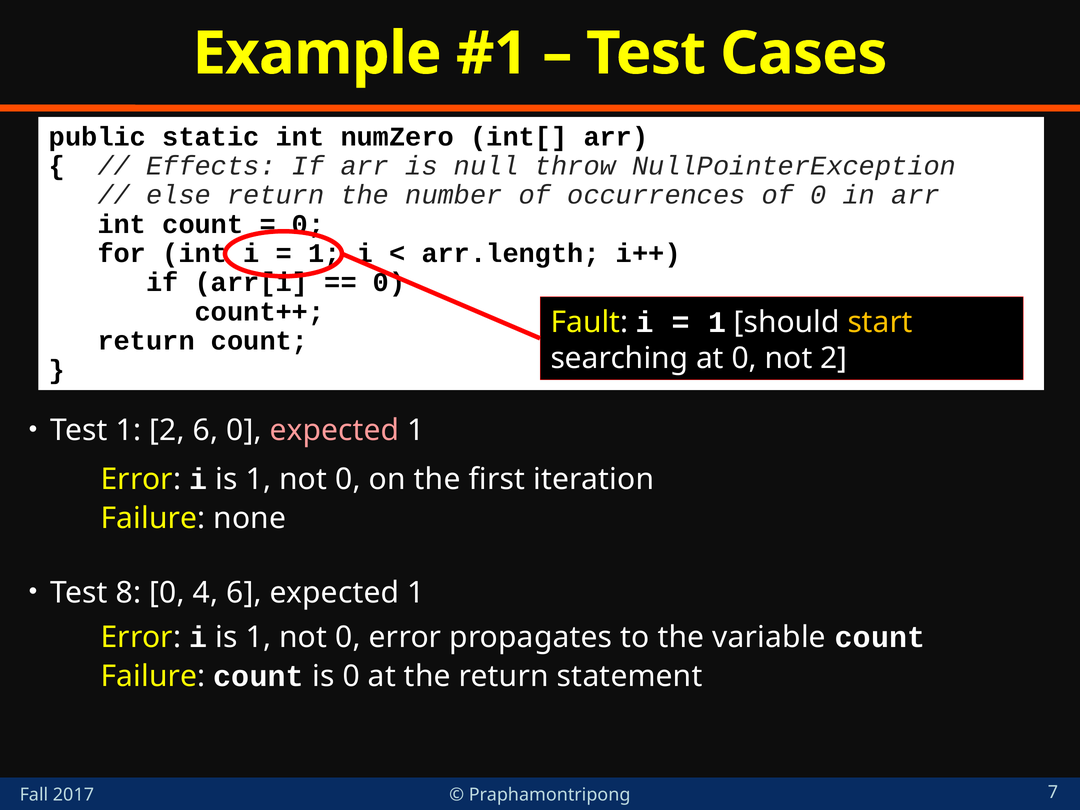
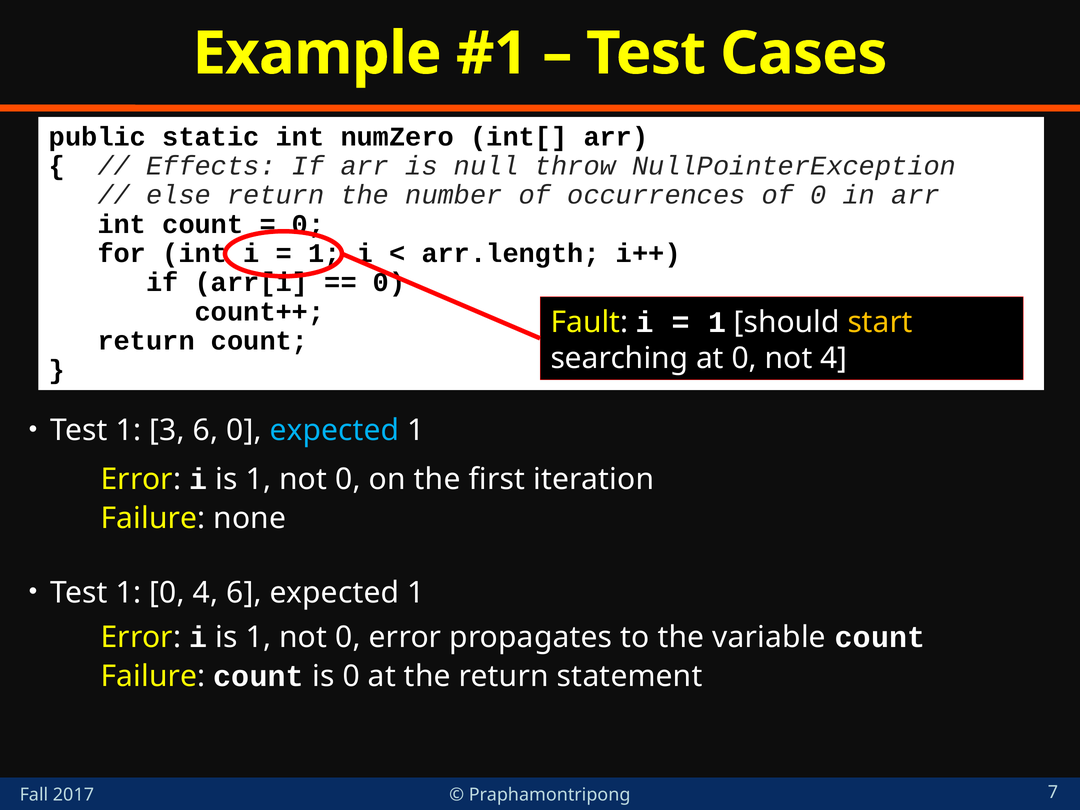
not 2: 2 -> 4
1 2: 2 -> 3
expected at (334, 430) colour: pink -> light blue
8 at (128, 593): 8 -> 1
